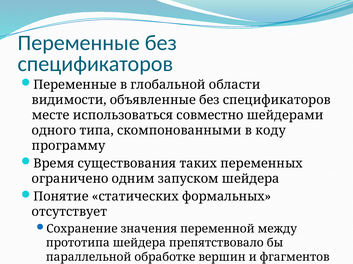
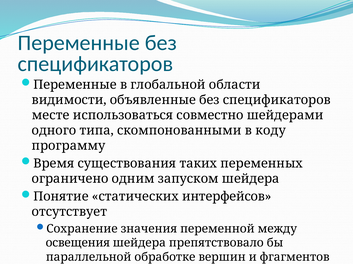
формальных: формальных -> интерфейсов
прототипа: прототипа -> освещения
